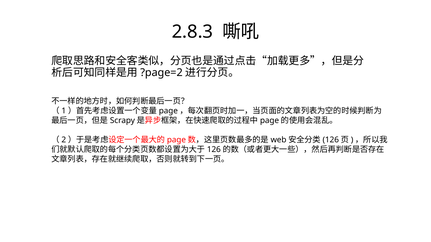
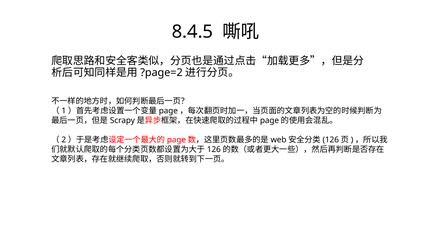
2.8.3: 2.8.3 -> 8.4.5
